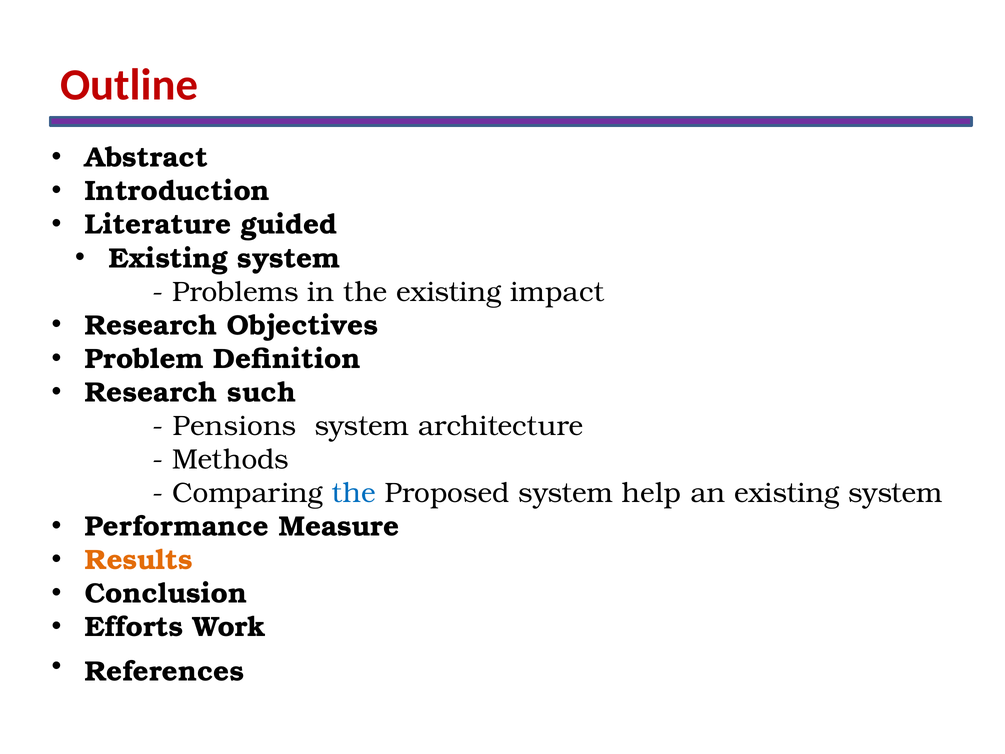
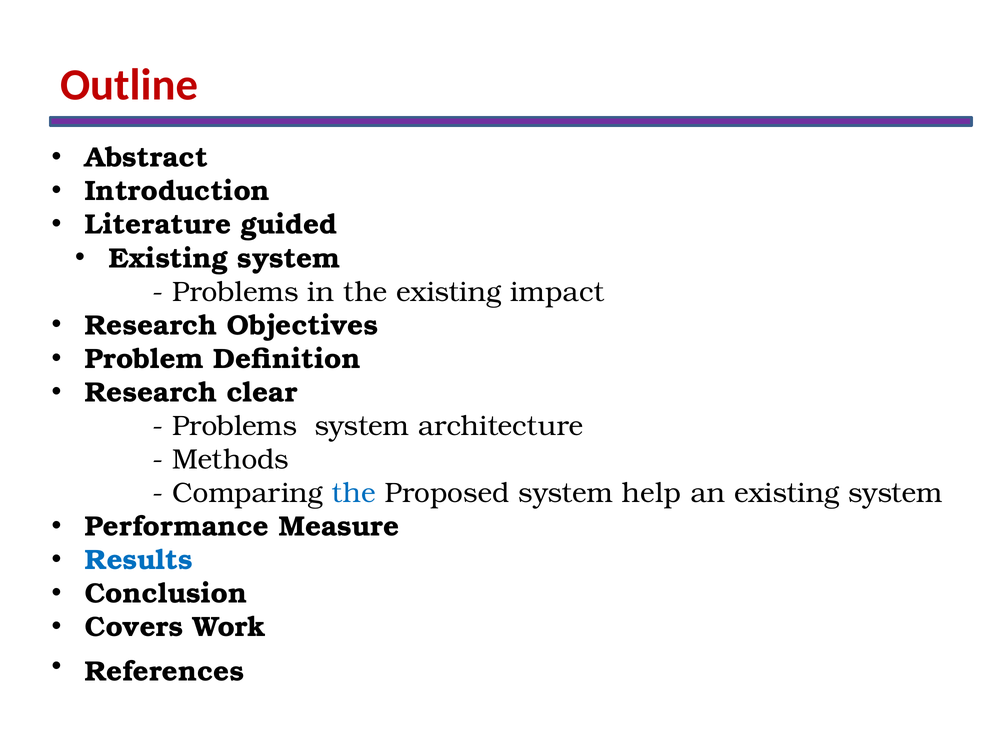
such: such -> clear
Pensions at (234, 426): Pensions -> Problems
Results colour: orange -> blue
Efforts: Efforts -> Covers
